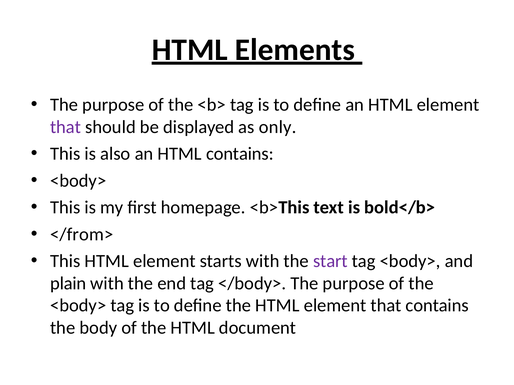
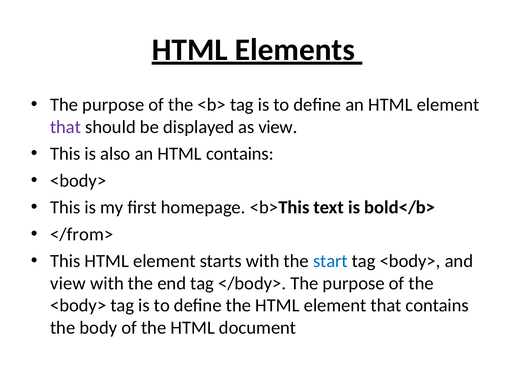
as only: only -> view
start colour: purple -> blue
plain at (68, 284): plain -> view
